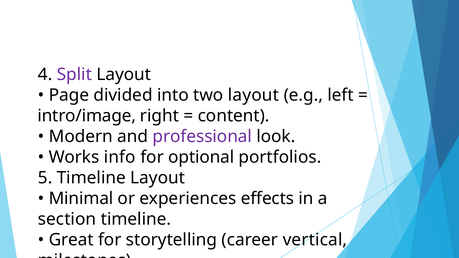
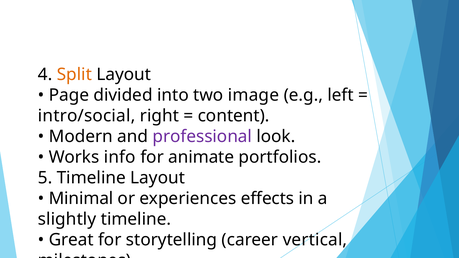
Split colour: purple -> orange
two layout: layout -> image
intro/image: intro/image -> intro/social
optional: optional -> animate
section: section -> slightly
